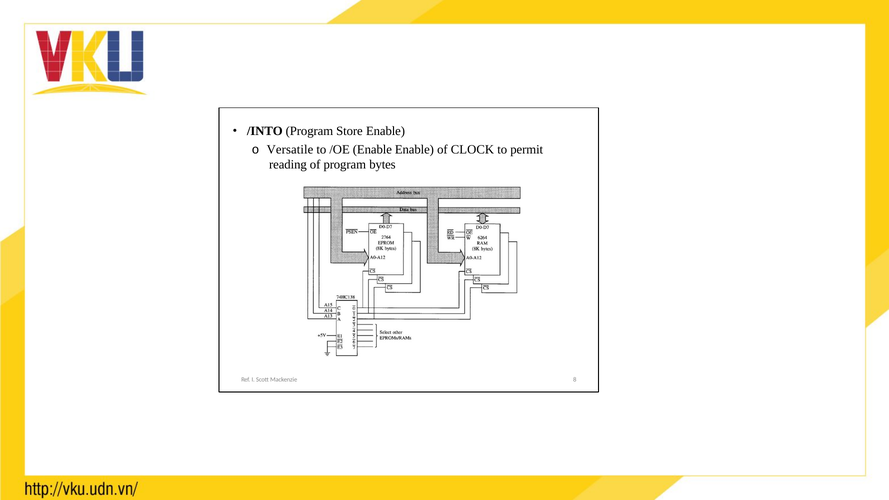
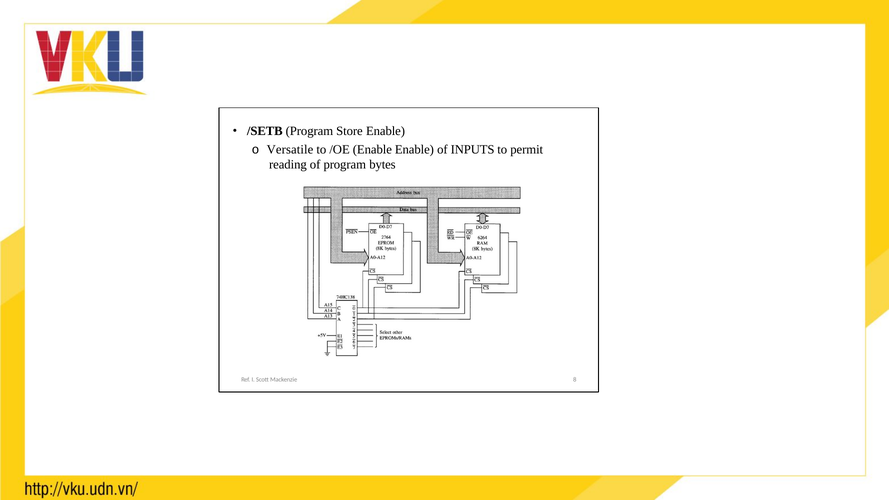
/INTO: /INTO -> /SETB
CLOCK: CLOCK -> INPUTS
